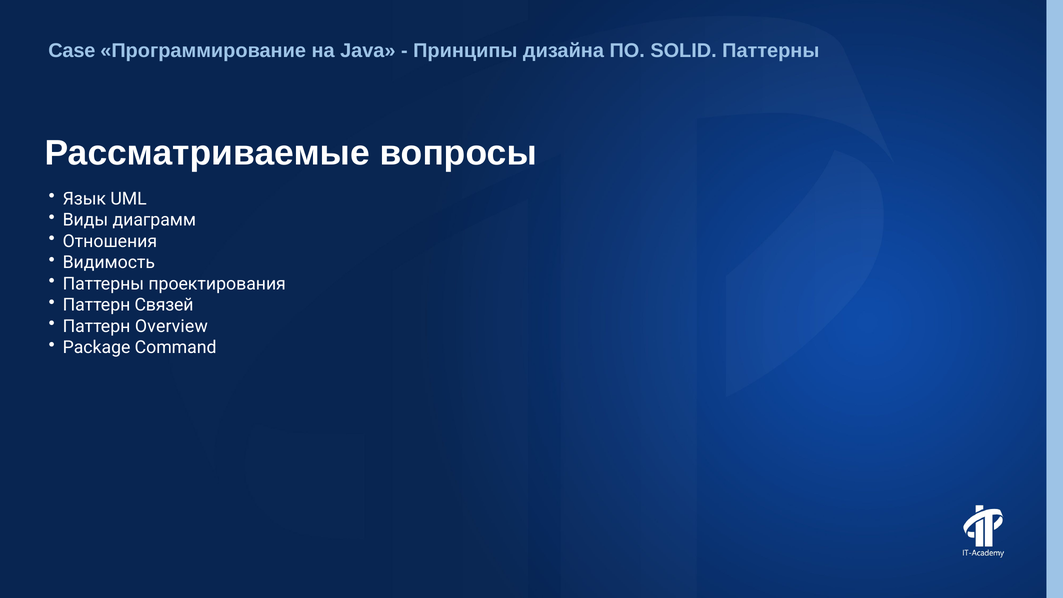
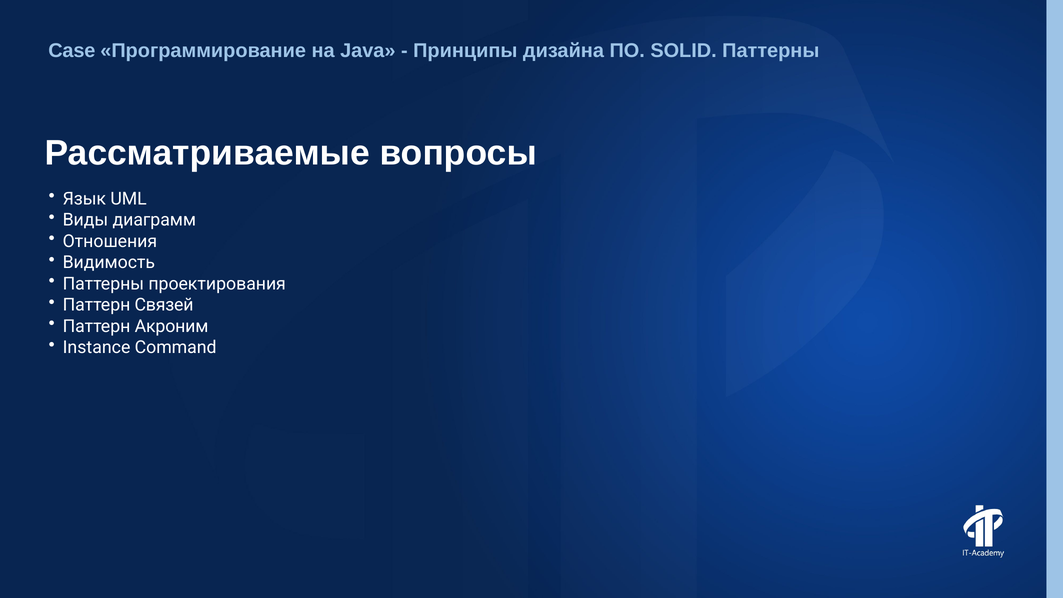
Overview: Overview -> Акроним
Package: Package -> Instance
